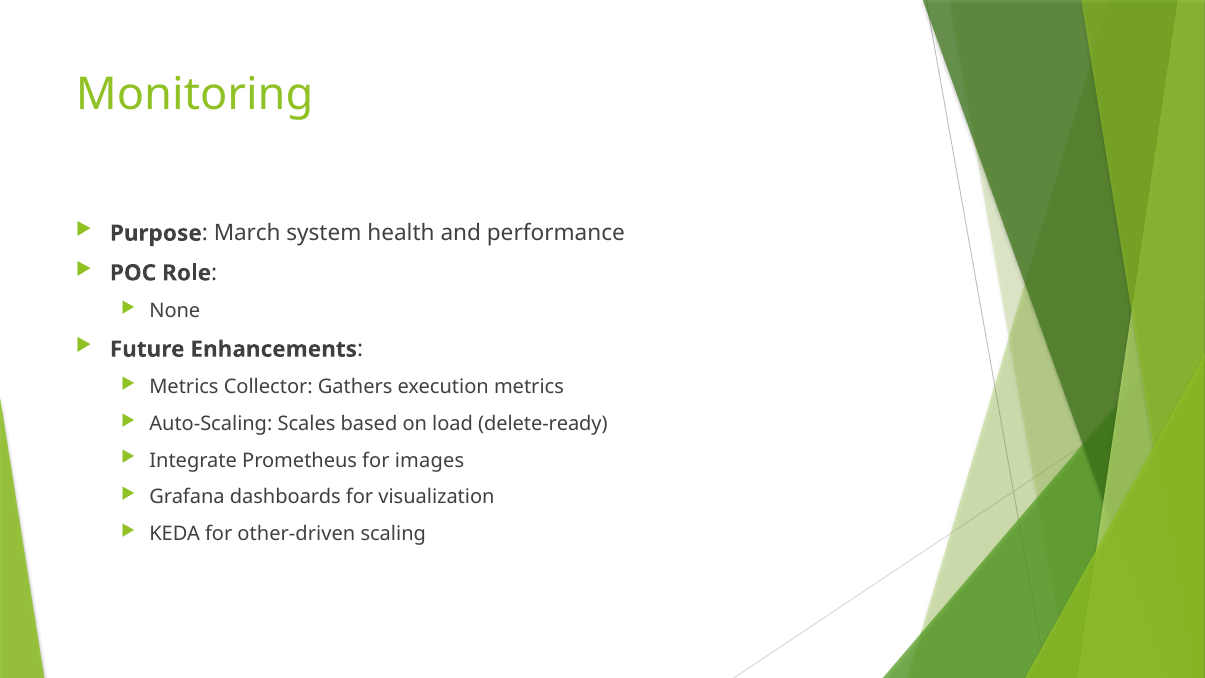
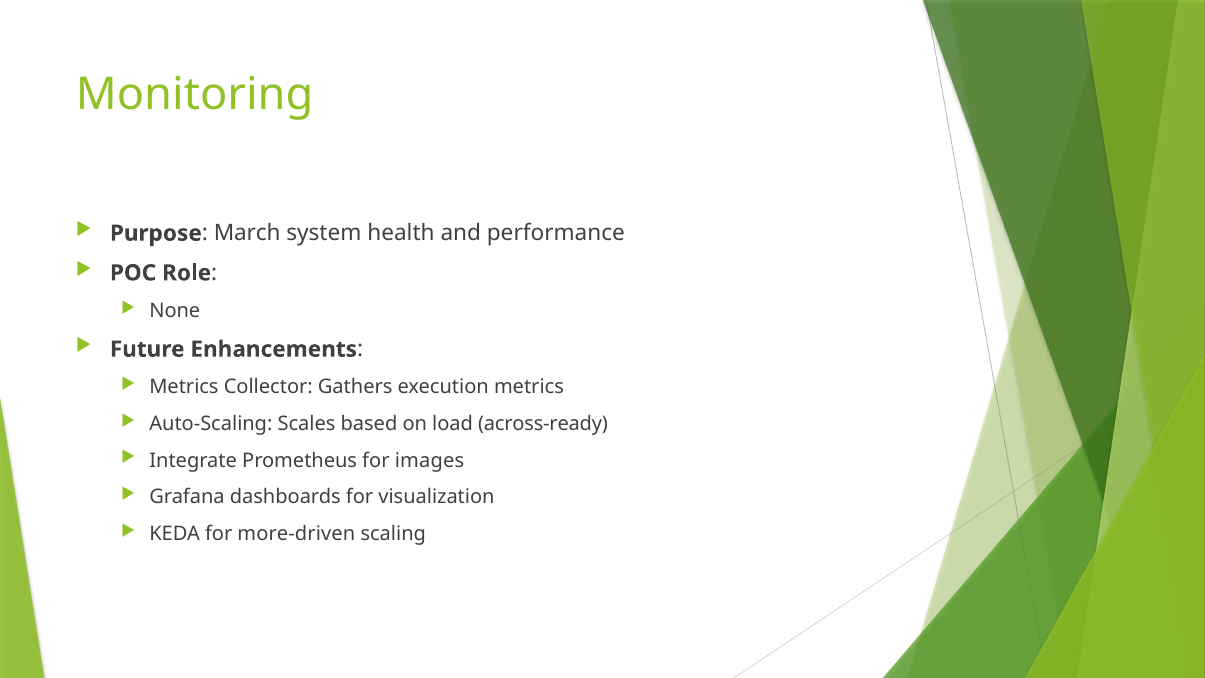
delete-ready: delete-ready -> across-ready
other-driven: other-driven -> more-driven
